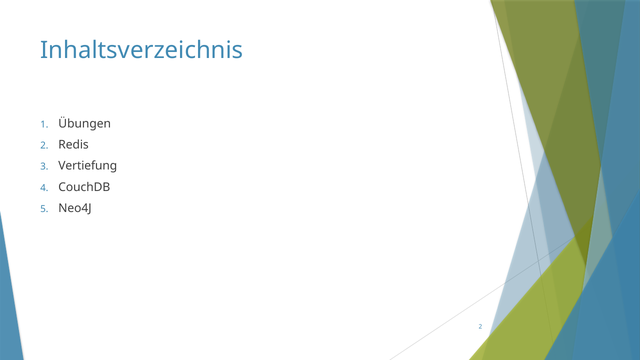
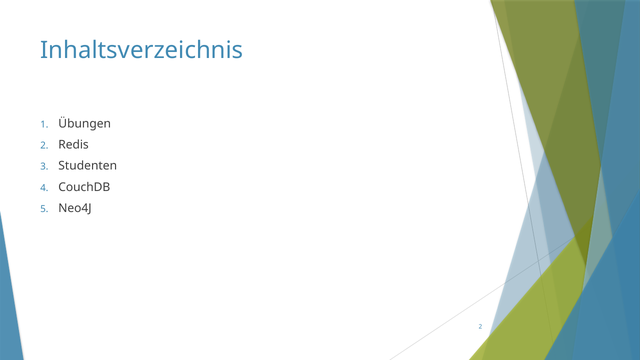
Vertiefung: Vertiefung -> Studenten
